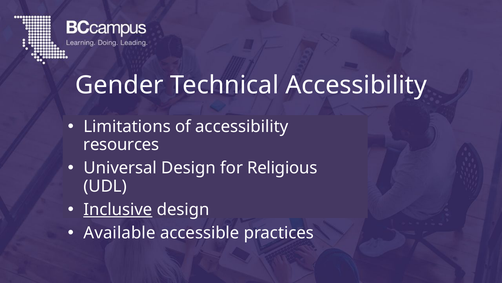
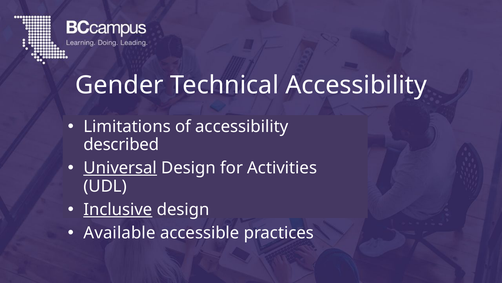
resources: resources -> described
Universal underline: none -> present
Religious: Religious -> Activities
